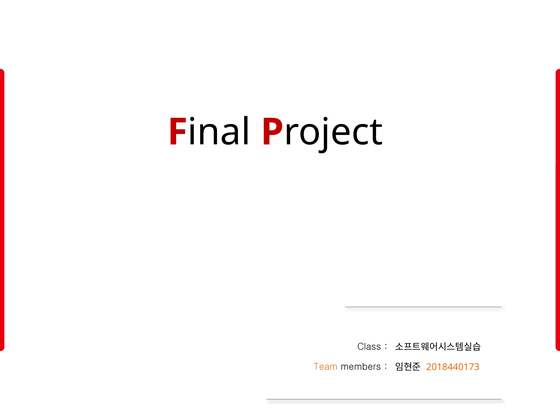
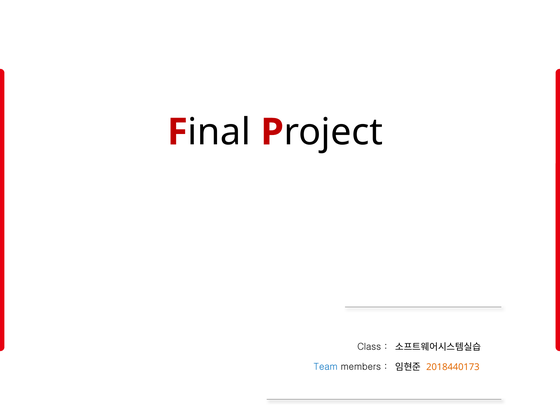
Team colour: orange -> blue
